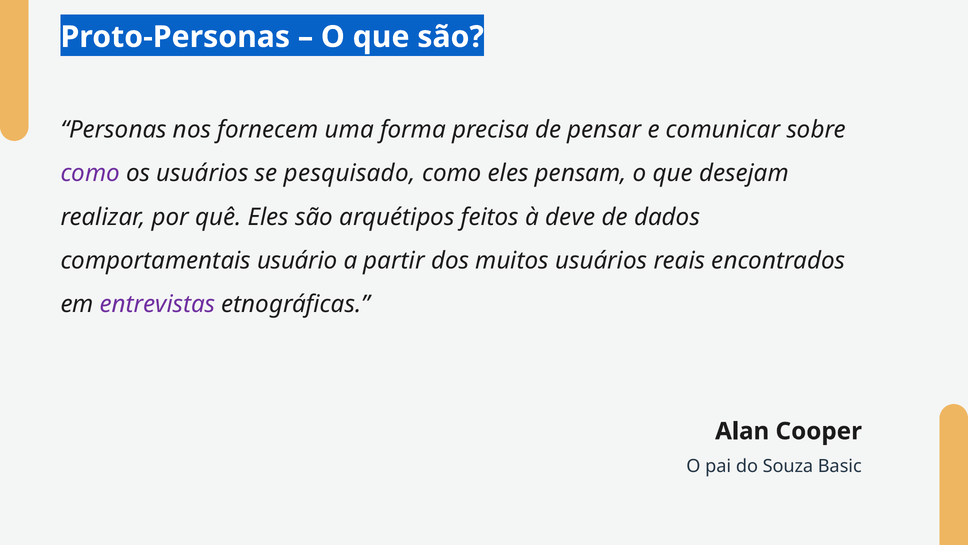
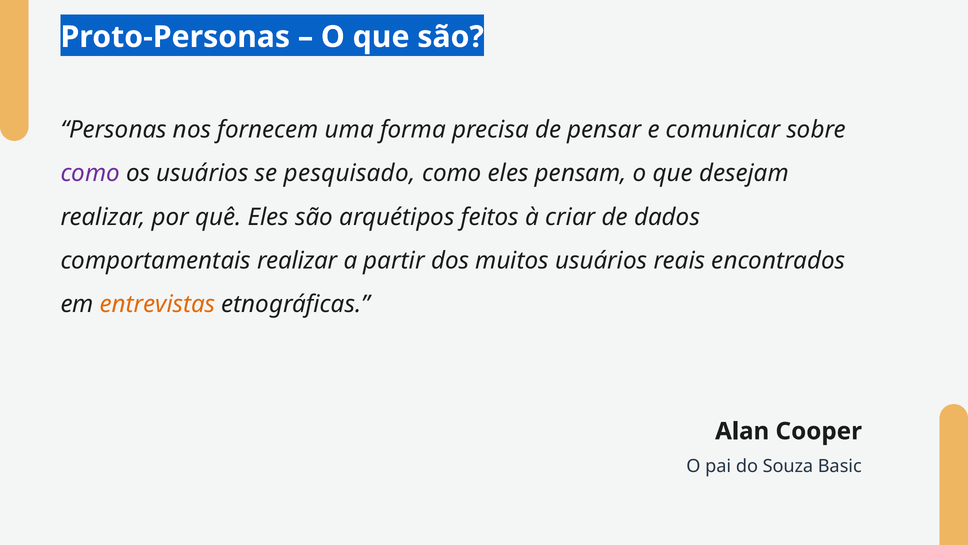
deve: deve -> criar
comportamentais usuário: usuário -> realizar
entrevistas colour: purple -> orange
